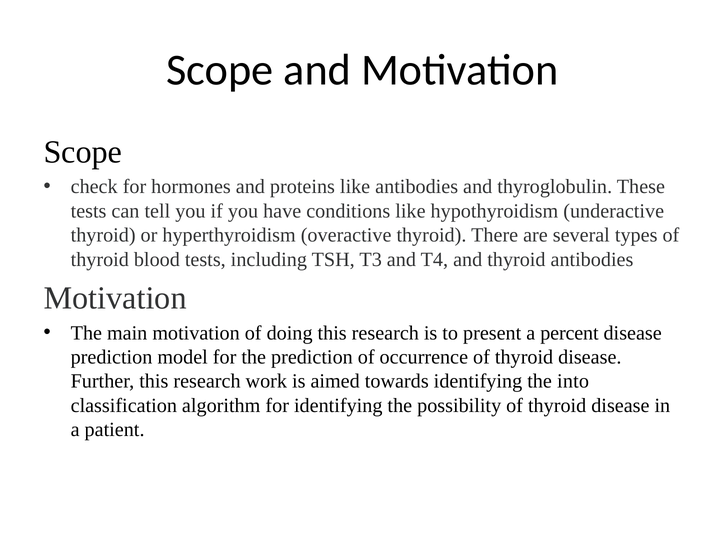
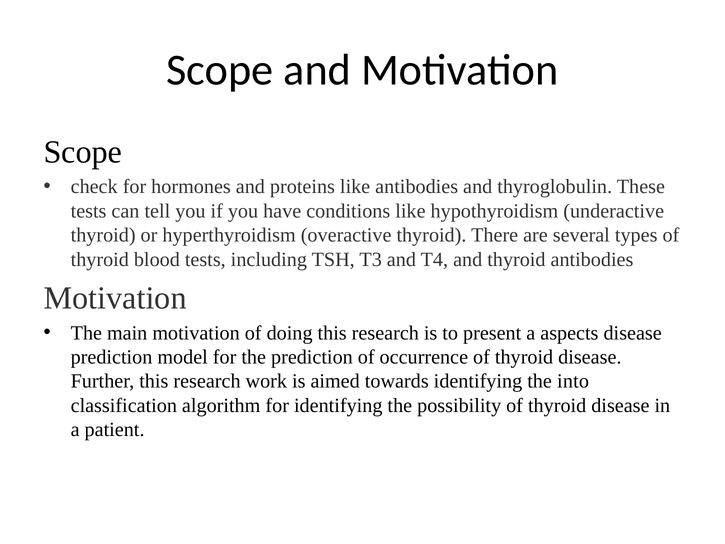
percent: percent -> aspects
